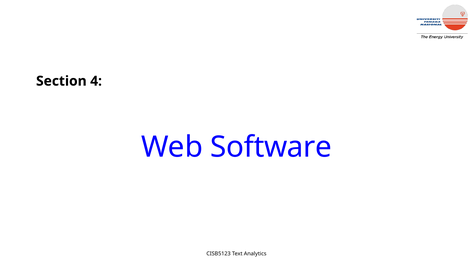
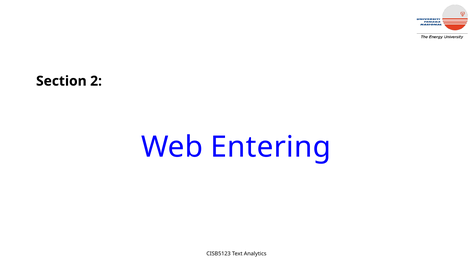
4: 4 -> 2
Software: Software -> Entering
